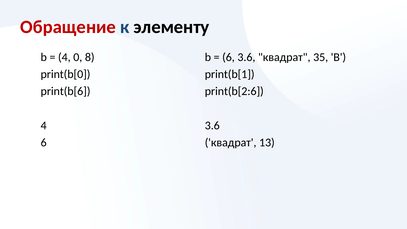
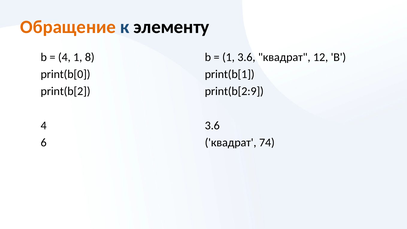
Обращение colour: red -> orange
4 0: 0 -> 1
6 at (228, 57): 6 -> 1
35: 35 -> 12
print(b[6: print(b[6 -> print(b[2
print(b[2:6: print(b[2:6 -> print(b[2:9
13: 13 -> 74
